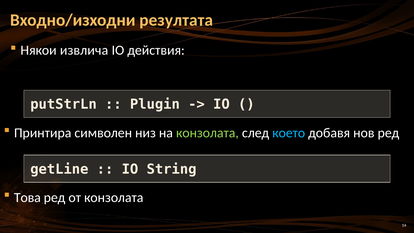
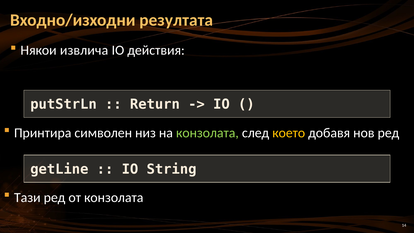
Plugin: Plugin -> Return
което colour: light blue -> yellow
Това: Това -> Тази
